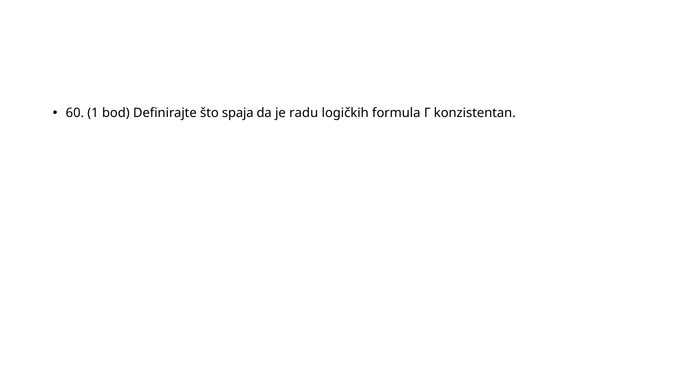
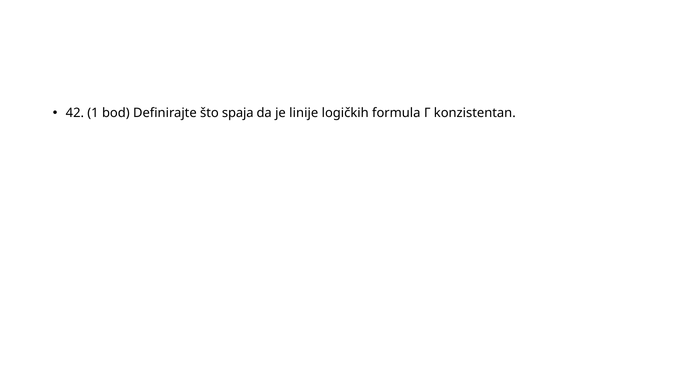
60: 60 -> 42
radu: radu -> linije
